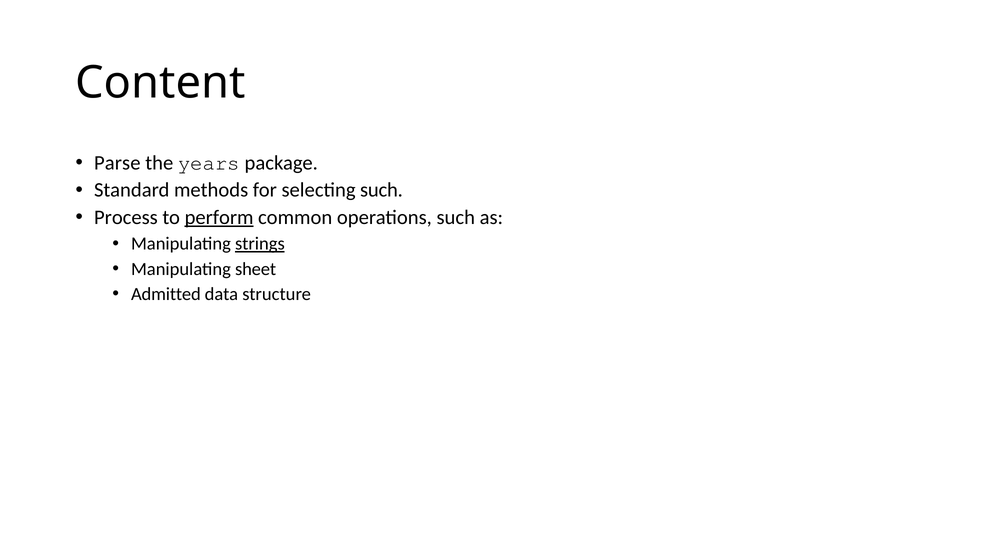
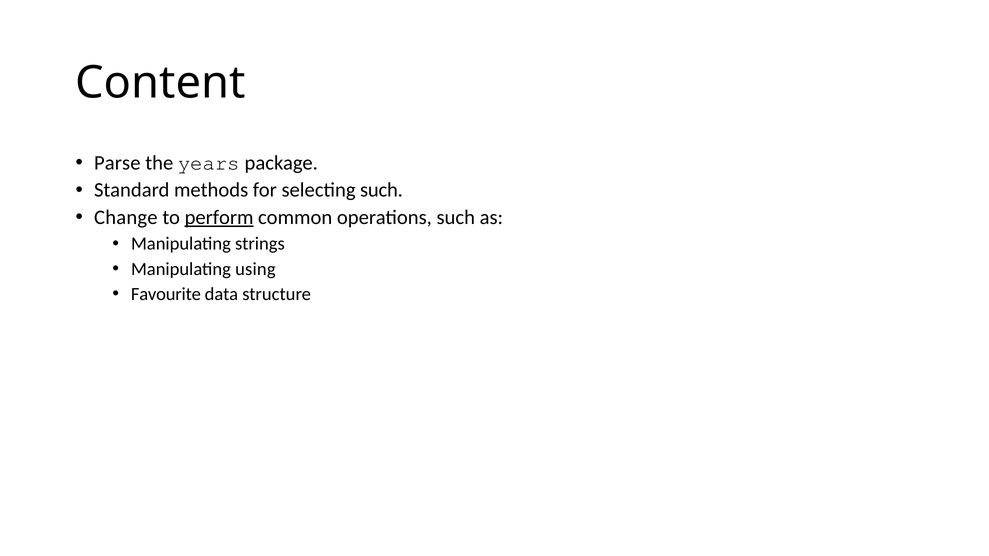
Process: Process -> Change
strings underline: present -> none
sheet: sheet -> using
Admitted: Admitted -> Favourite
